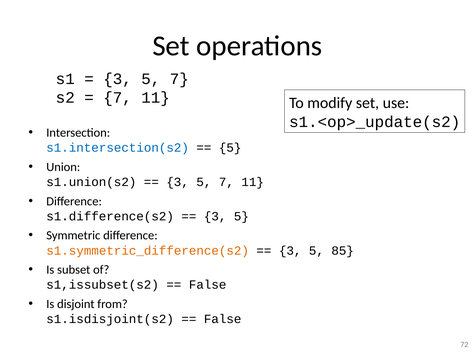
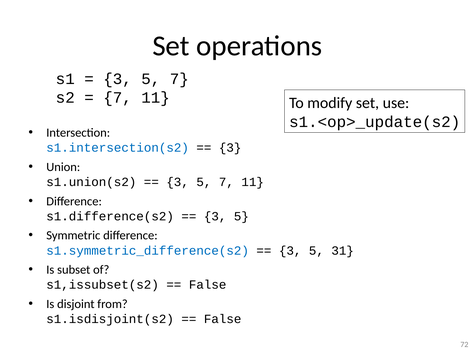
5 at (230, 148): 5 -> 3
s1.symmetric_difference(s2 colour: orange -> blue
85: 85 -> 31
